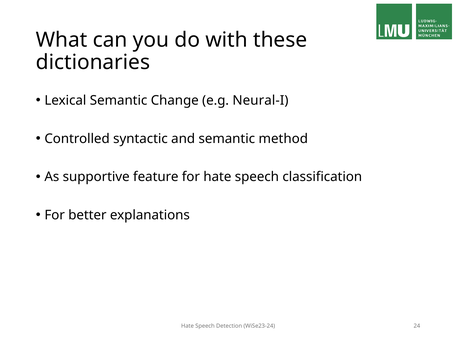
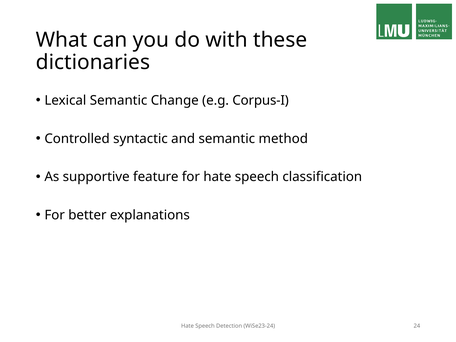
Neural-I: Neural-I -> Corpus-I
